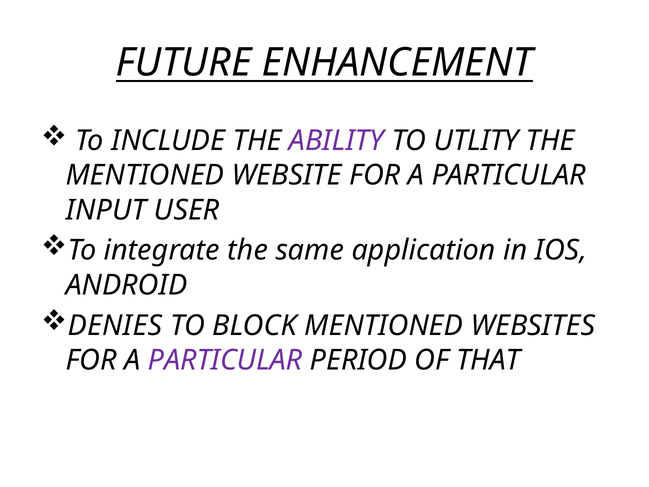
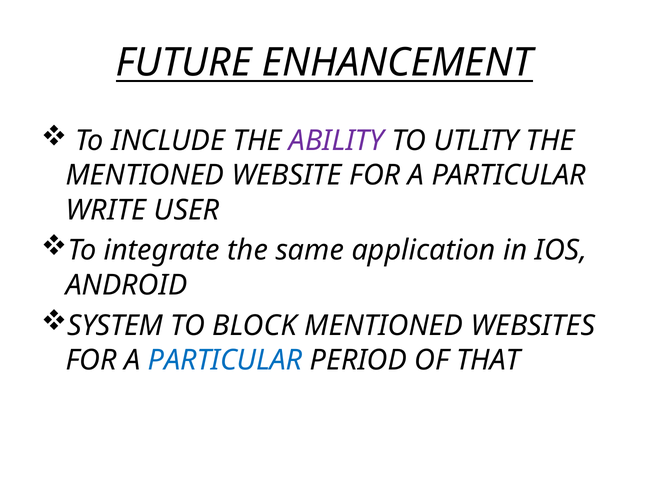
INPUT: INPUT -> WRITE
DENIES: DENIES -> SYSTEM
PARTICULAR at (225, 360) colour: purple -> blue
